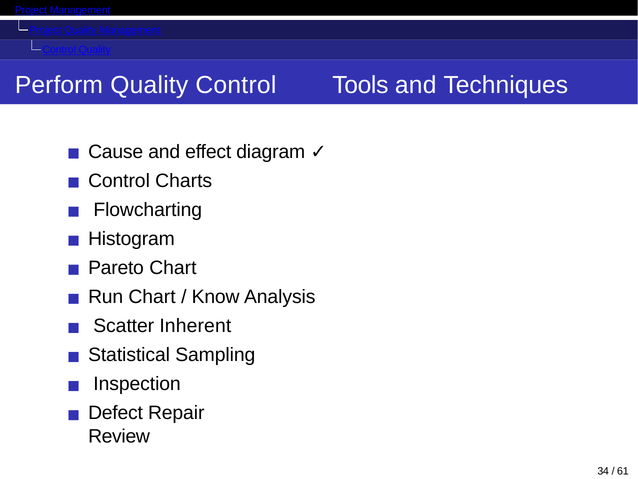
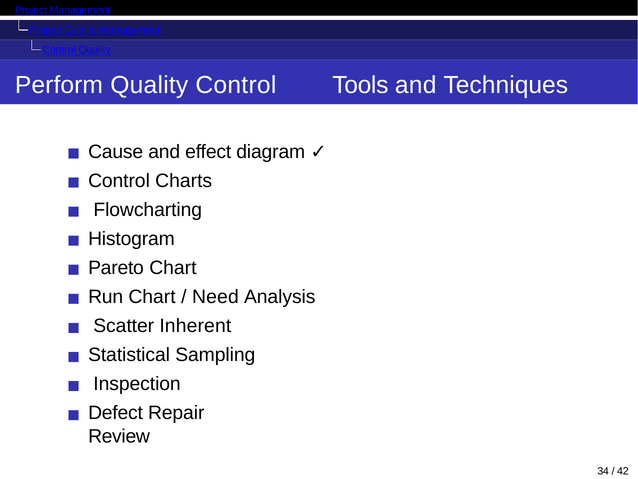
Know: Know -> Need
61: 61 -> 42
